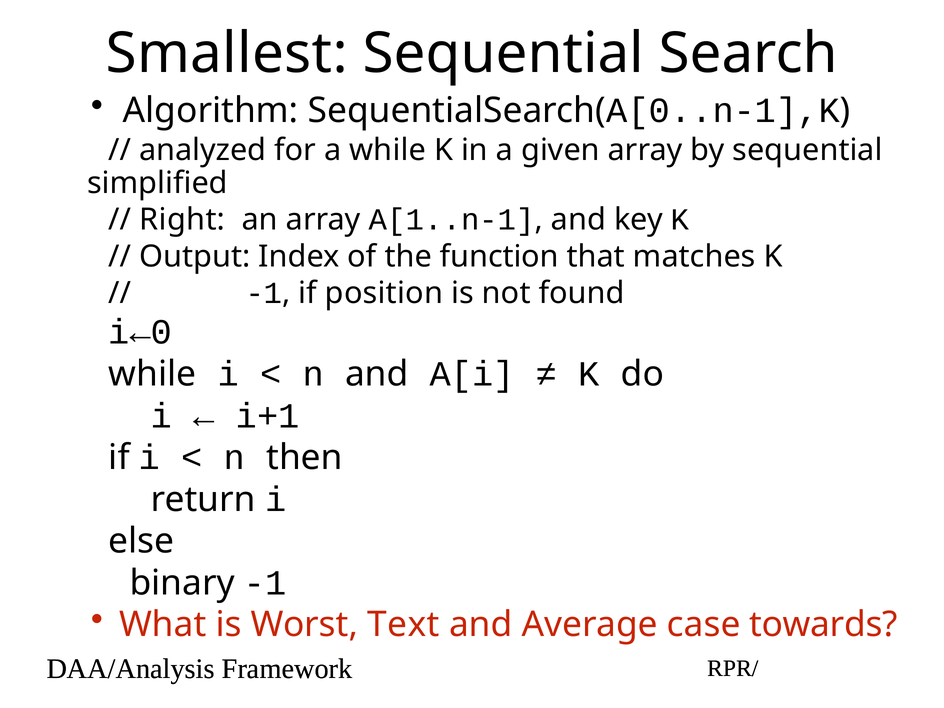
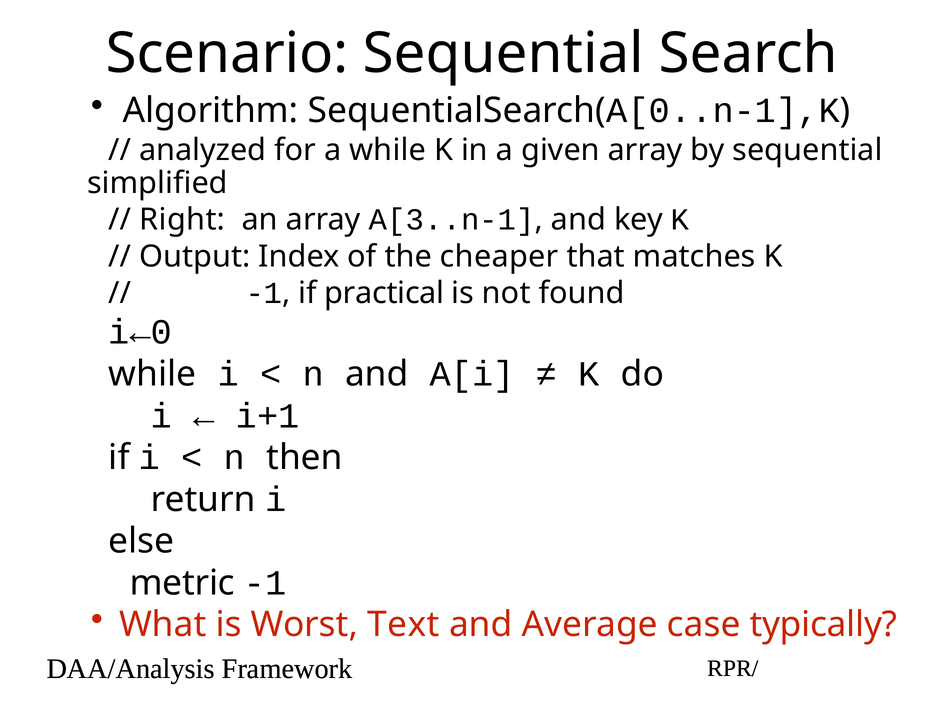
Smallest: Smallest -> Scenario
A[1..n-1: A[1..n-1 -> A[3..n-1
function: function -> cheaper
position: position -> practical
binary: binary -> metric
towards: towards -> typically
